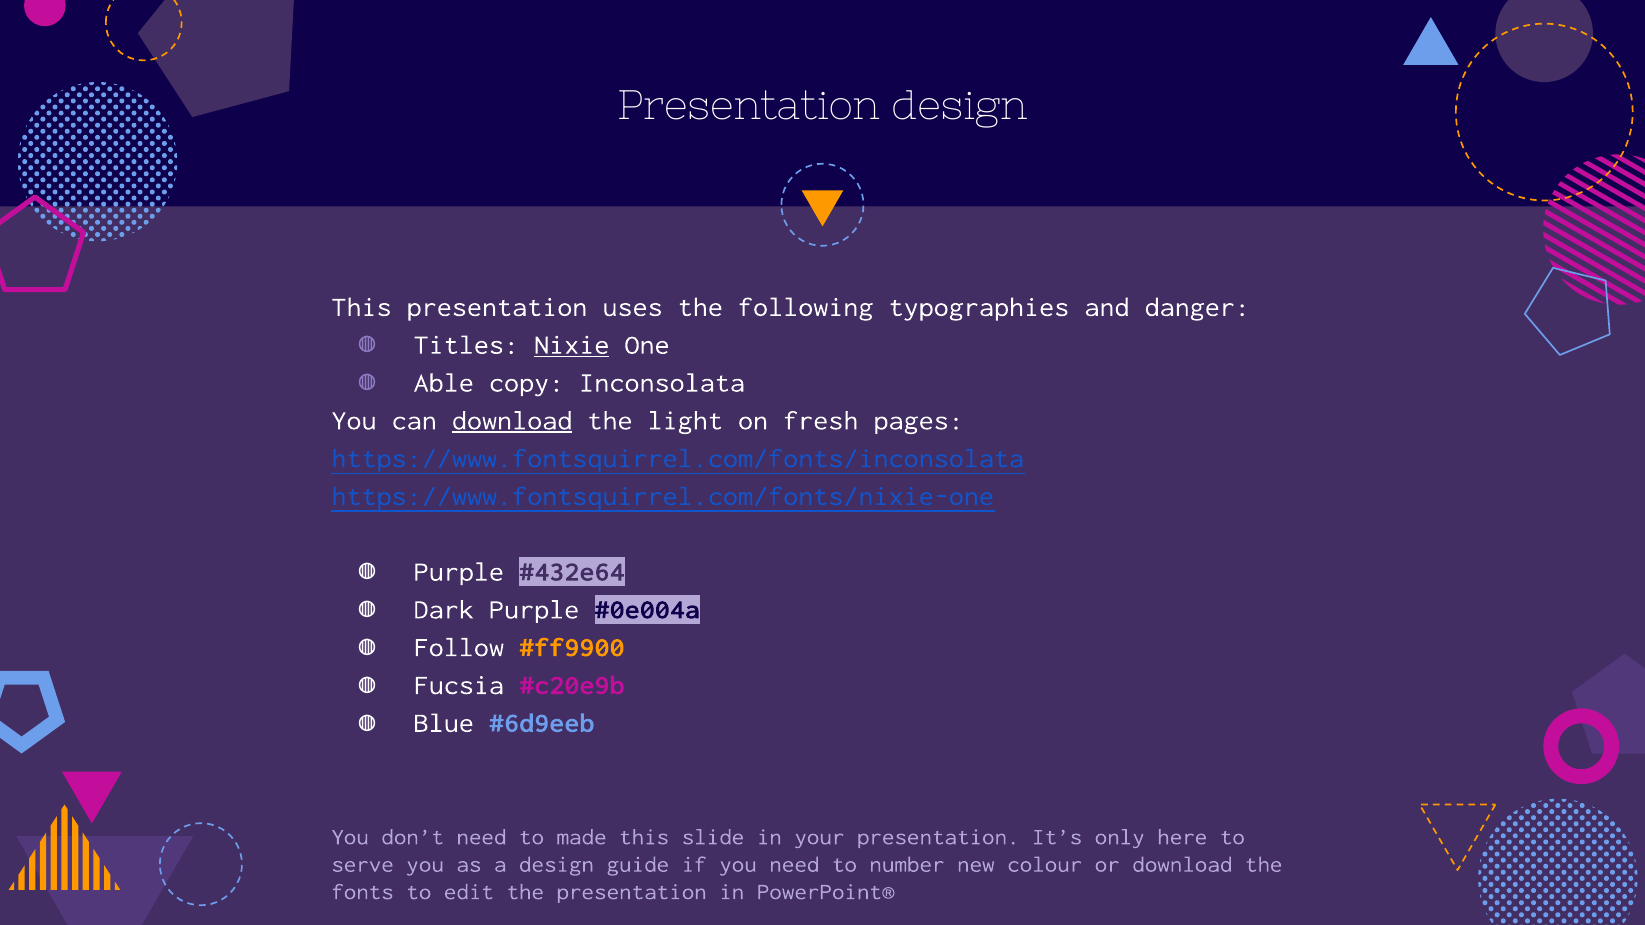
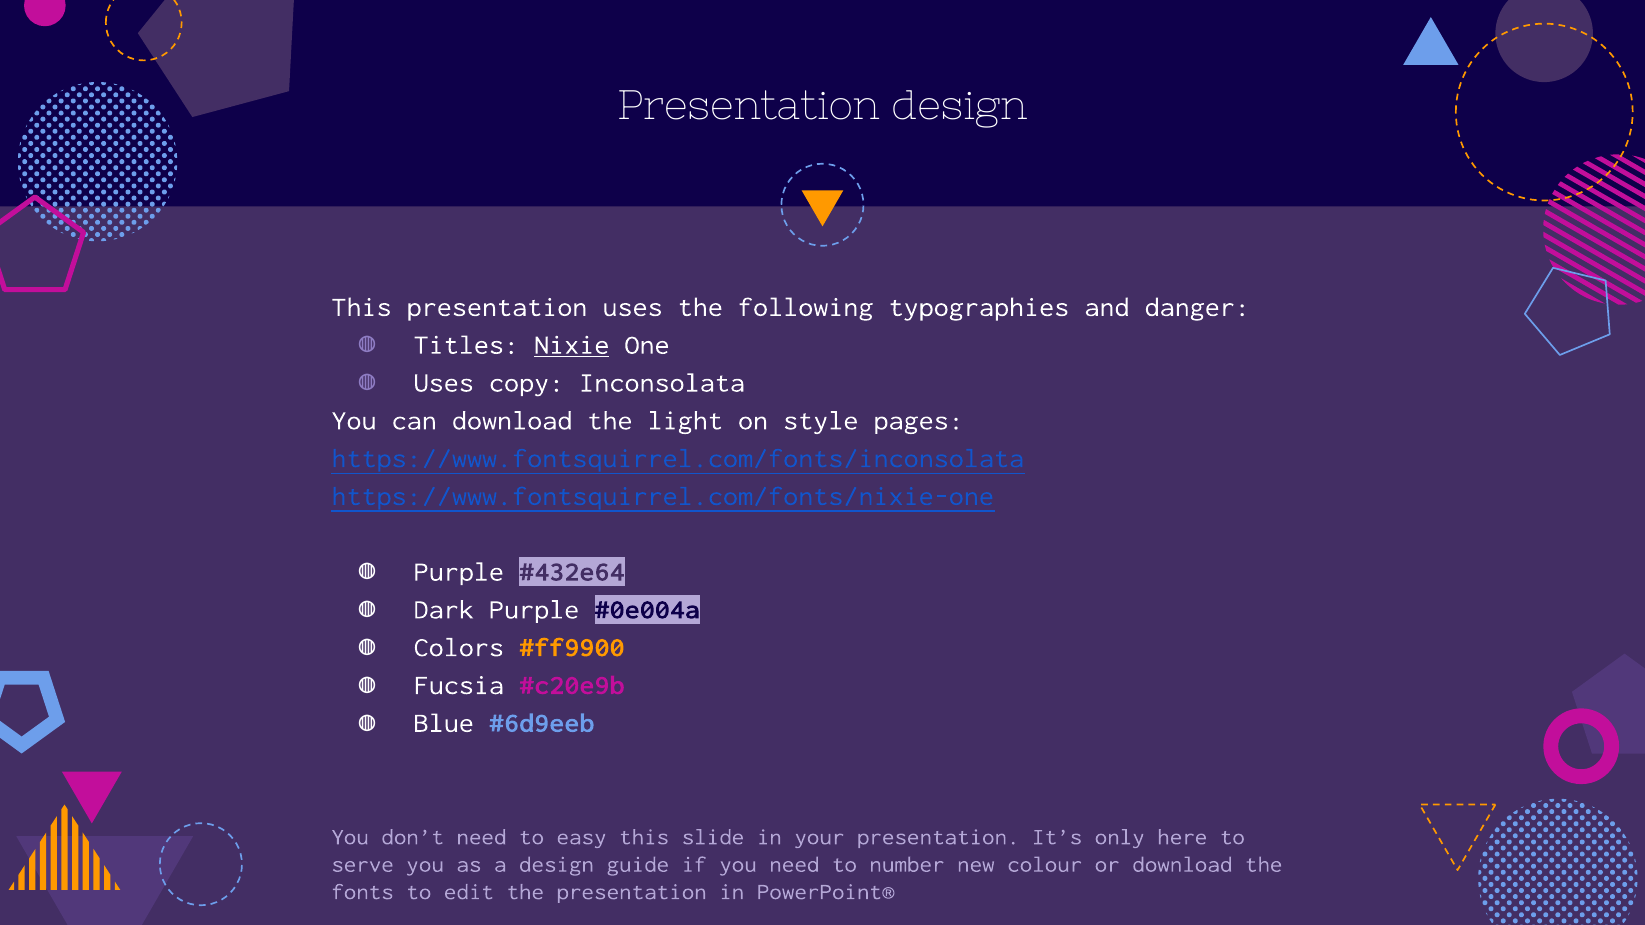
Able at (444, 383): Able -> Uses
download at (512, 420) underline: present -> none
fresh: fresh -> style
Follow: Follow -> Colors
made: made -> easy
